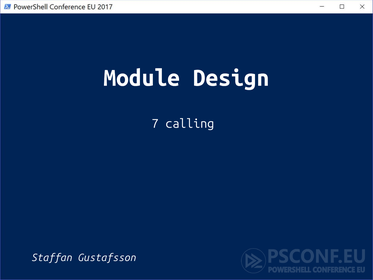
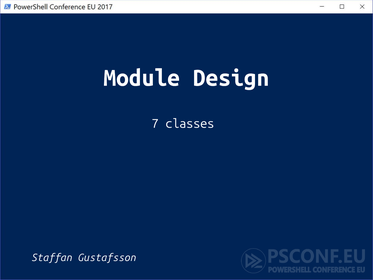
calling: calling -> classes
